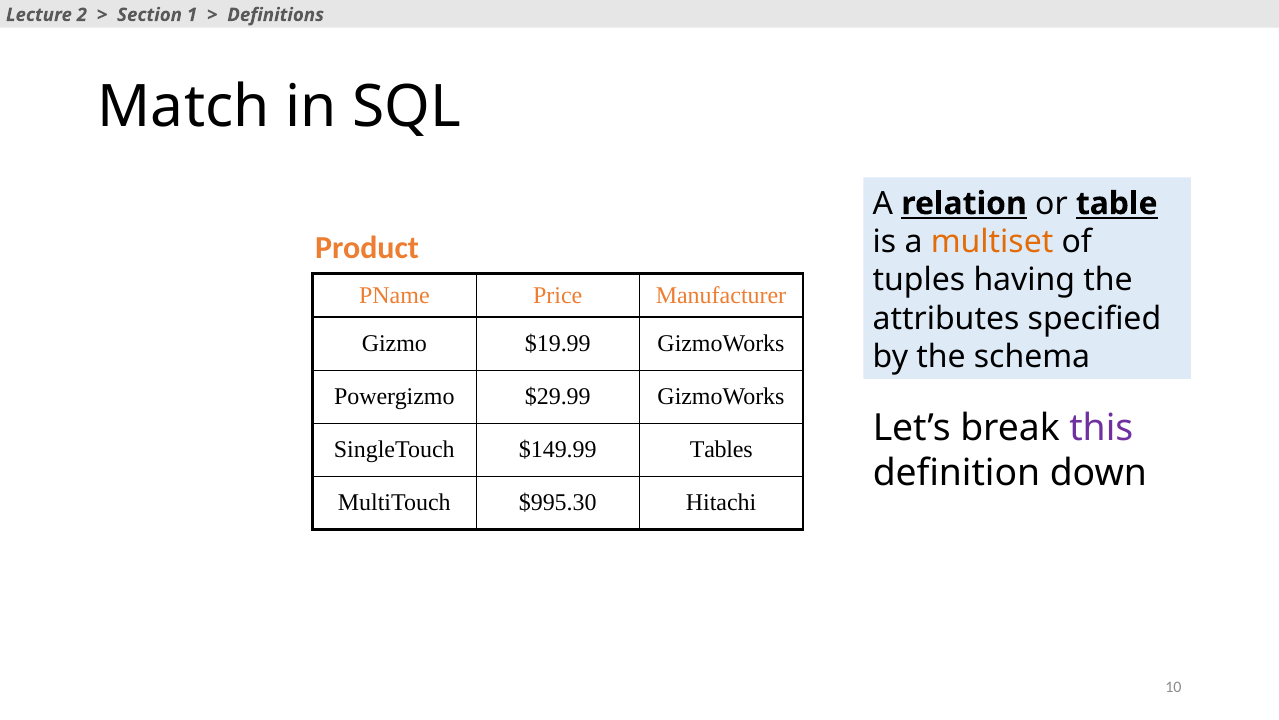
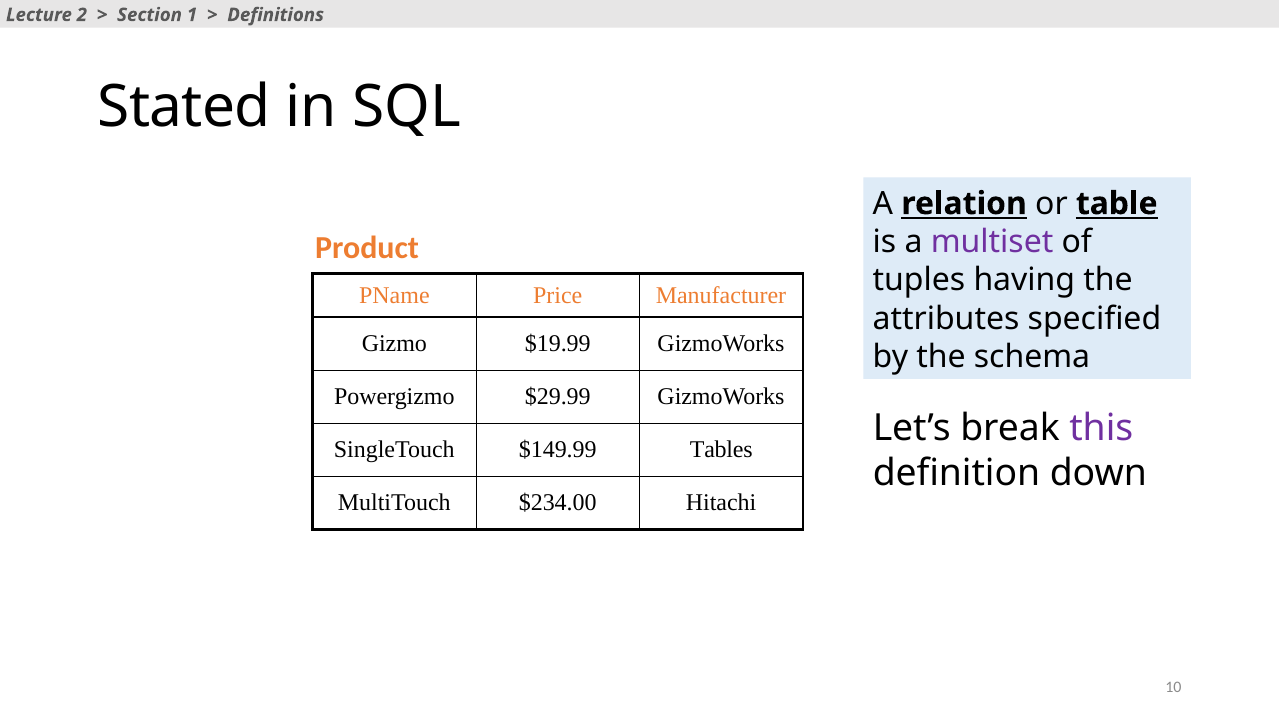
Match: Match -> Stated
multiset colour: orange -> purple
$995.30: $995.30 -> $234.00
